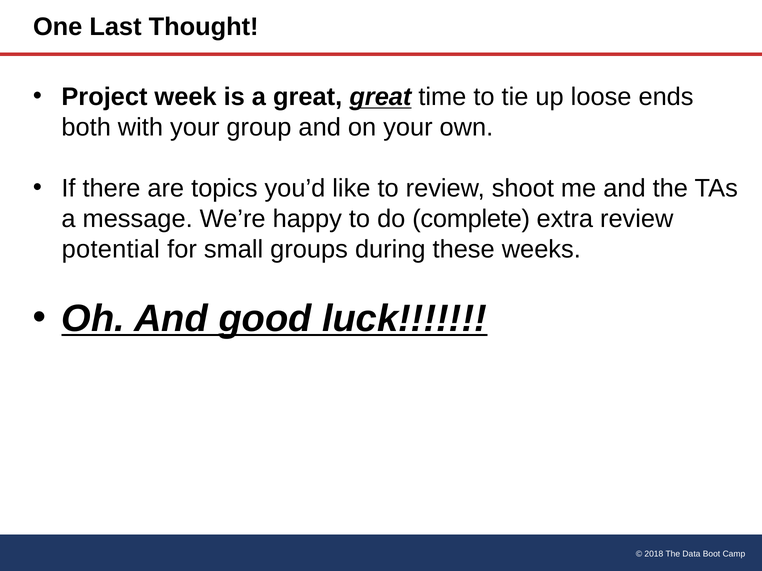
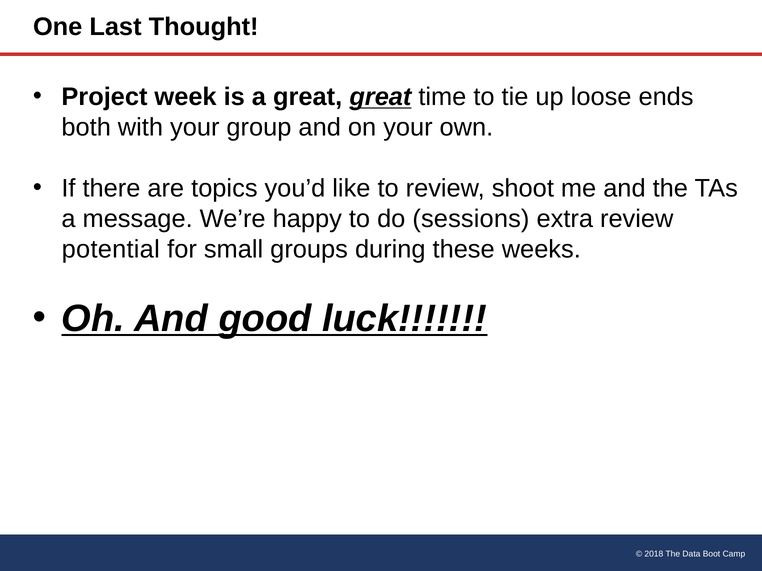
complete: complete -> sessions
